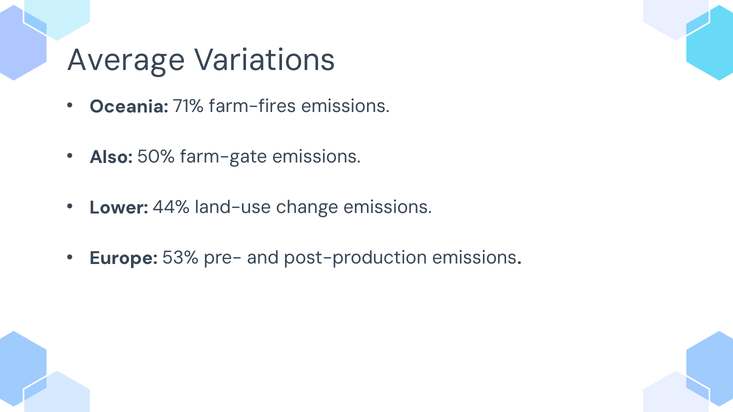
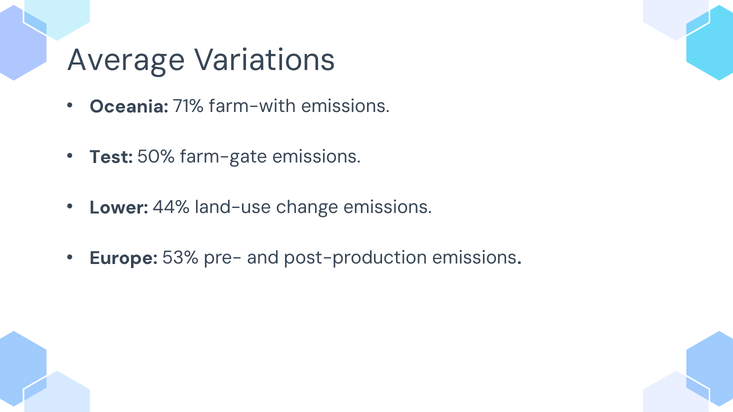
farm-fires: farm-fires -> farm-with
Also: Also -> Test
